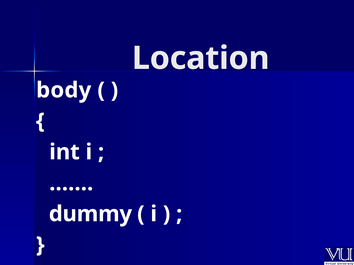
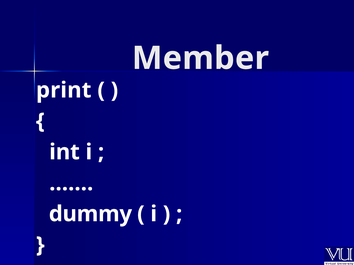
Location: Location -> Member
body: body -> print
